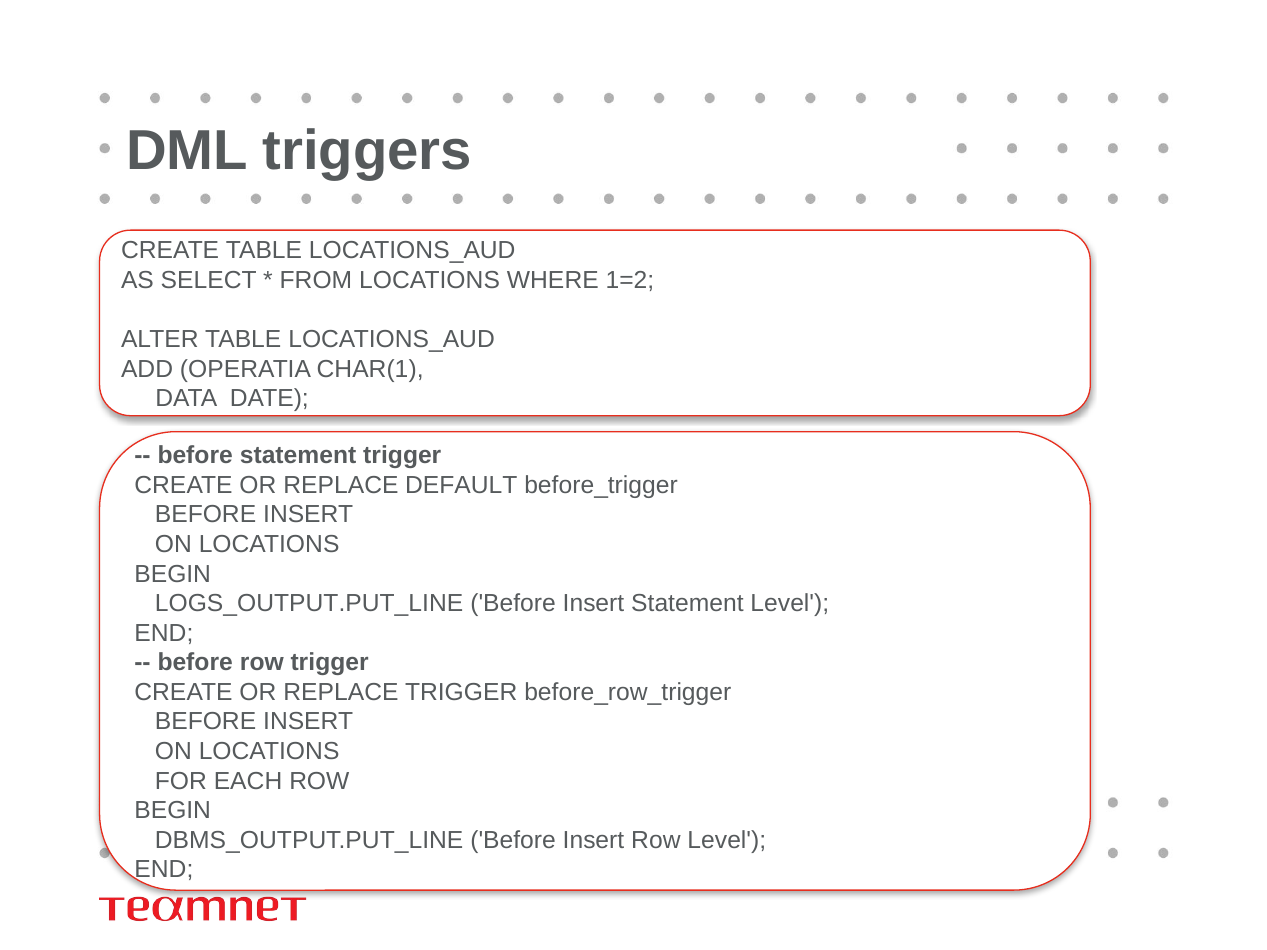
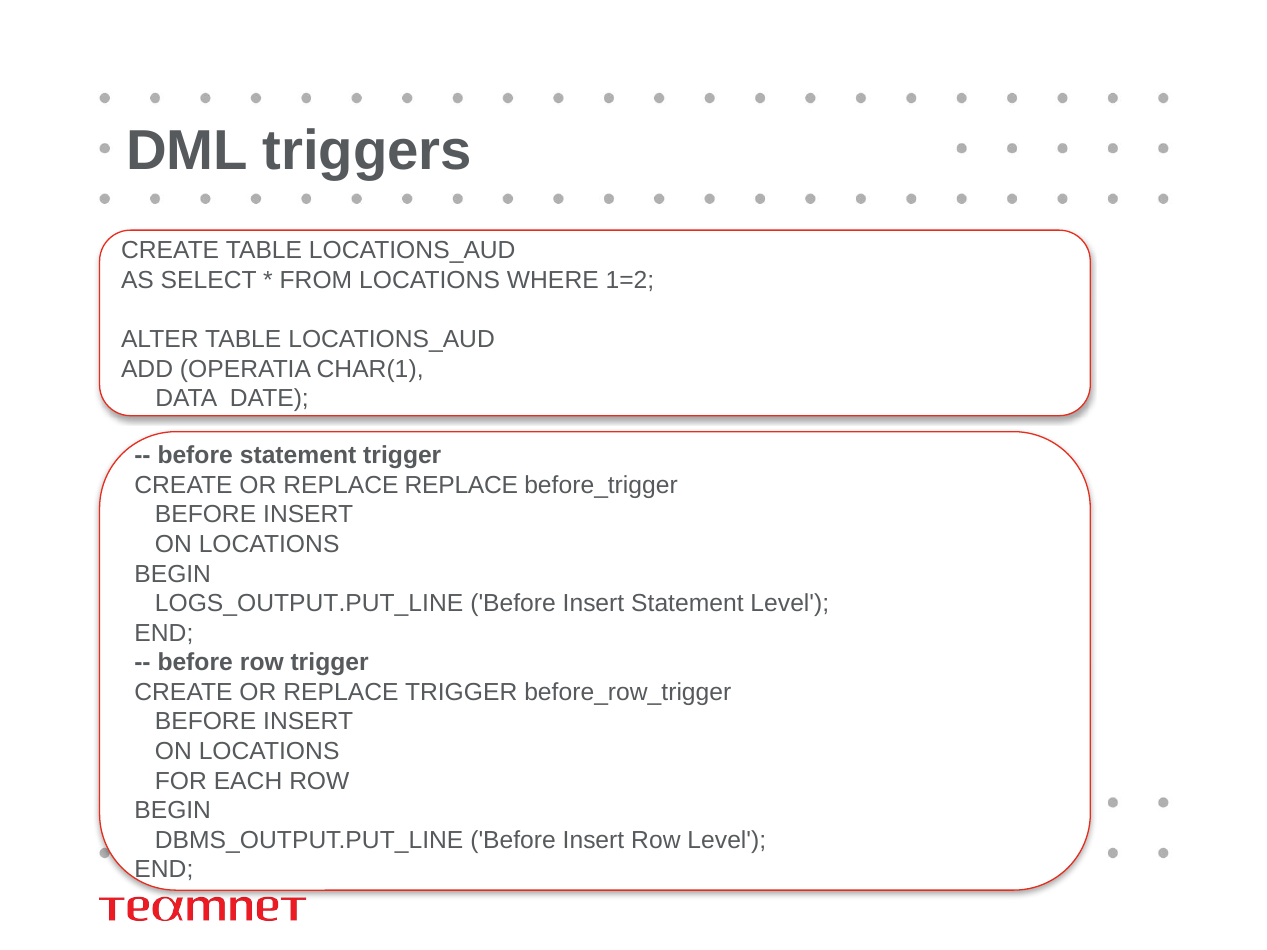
REPLACE DEFAULT: DEFAULT -> REPLACE
